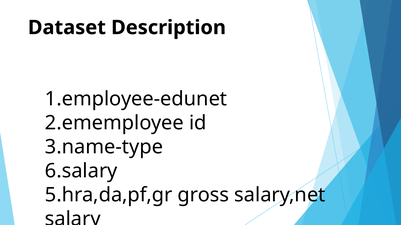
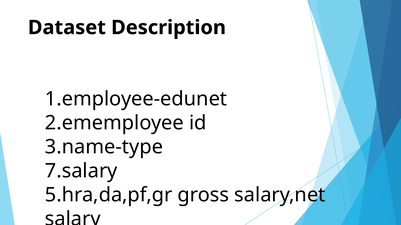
6.salary: 6.salary -> 7.salary
